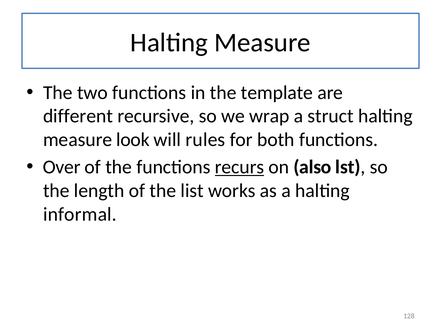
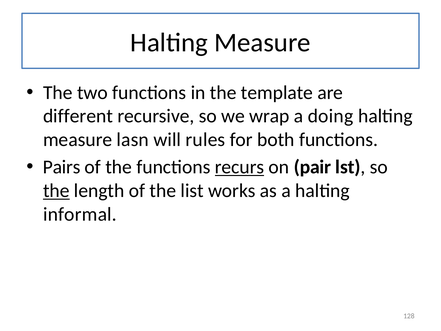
struct: struct -> doing
look: look -> lasn
Over: Over -> Pairs
also: also -> pair
the at (56, 191) underline: none -> present
